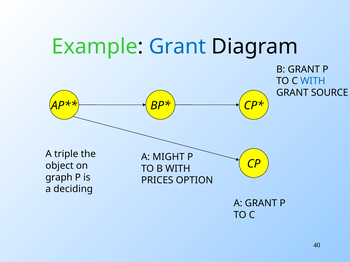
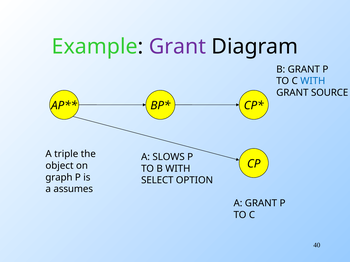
Grant at (177, 47) colour: blue -> purple
MIGHT: MIGHT -> SLOWS
PRICES: PRICES -> SELECT
deciding: deciding -> assumes
